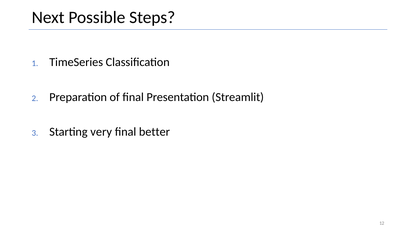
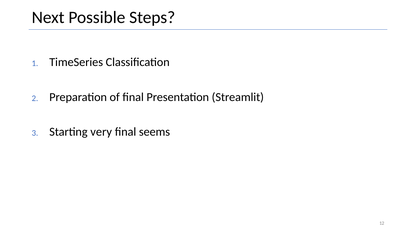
better: better -> seems
